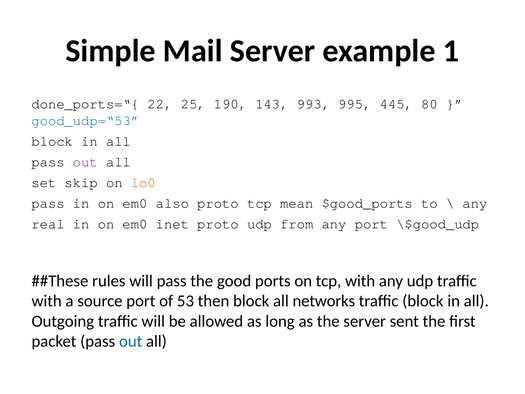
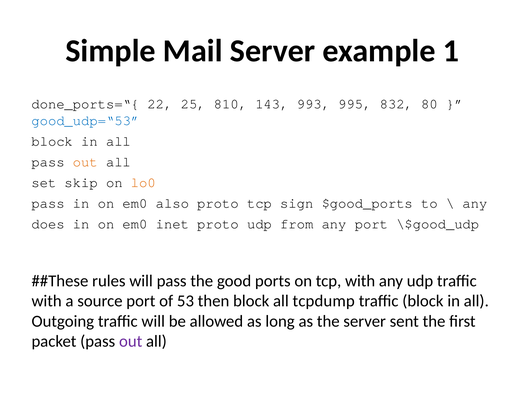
190: 190 -> 810
445: 445 -> 832
out at (85, 162) colour: purple -> orange
mean: mean -> sign
real: real -> does
networks: networks -> tcpdump
out at (131, 341) colour: blue -> purple
